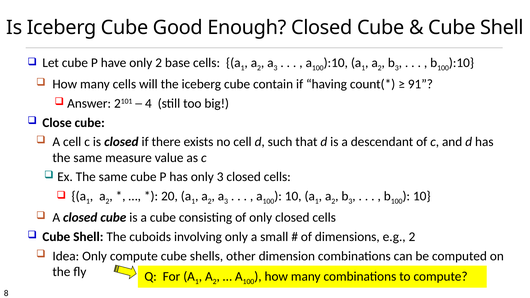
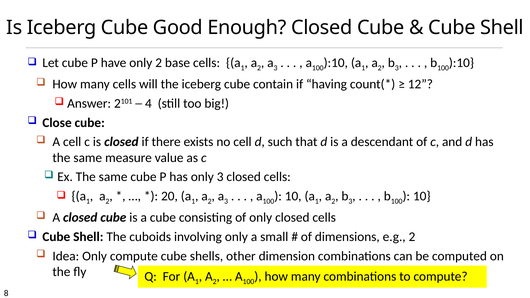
91: 91 -> 12
